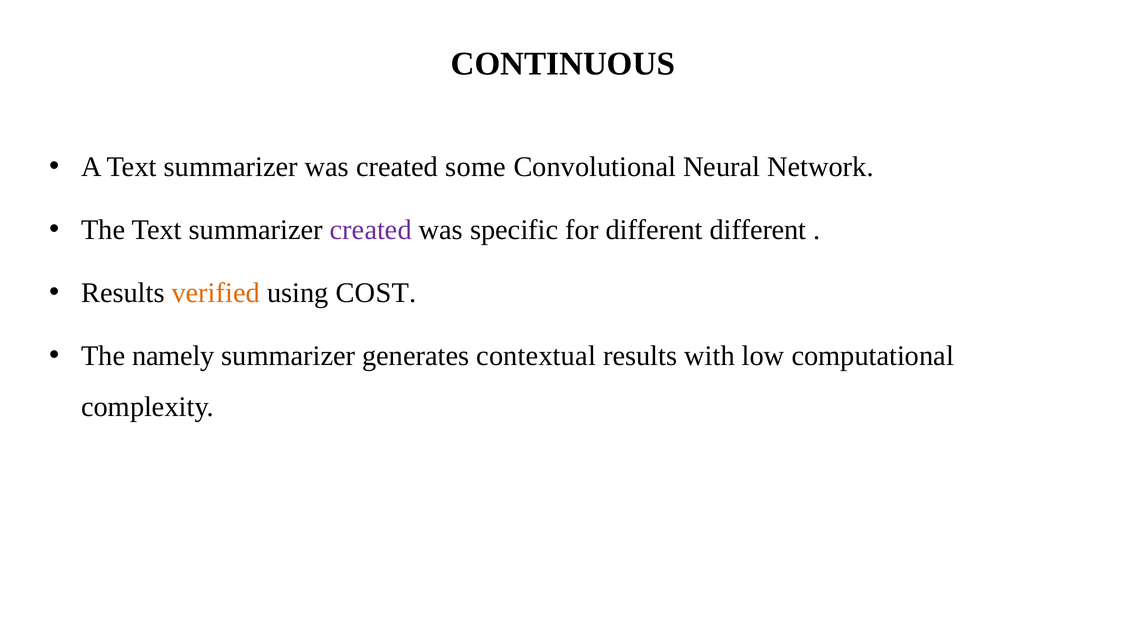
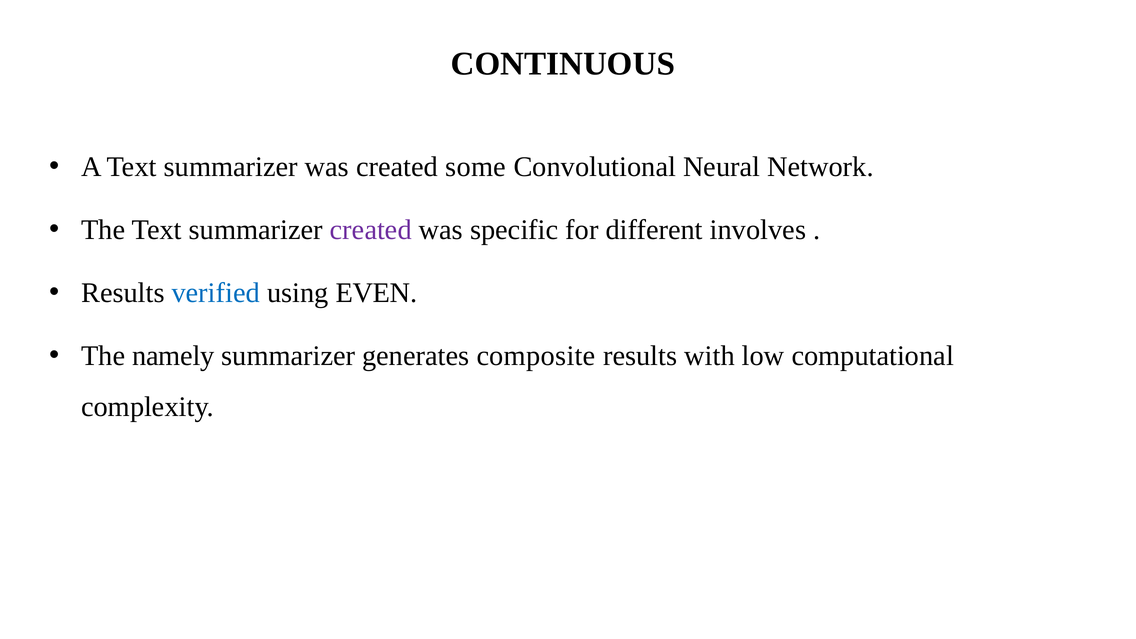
different different: different -> involves
verified colour: orange -> blue
COST: COST -> EVEN
contextual: contextual -> composite
